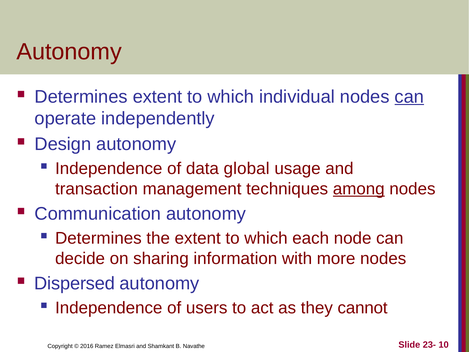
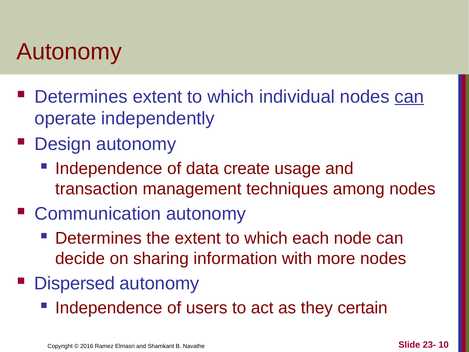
global: global -> create
among underline: present -> none
cannot: cannot -> certain
